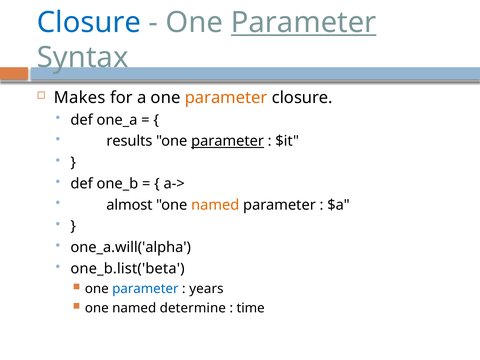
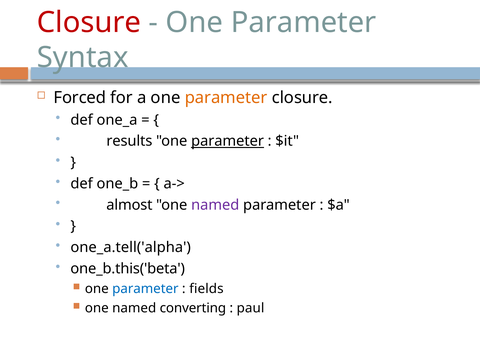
Closure at (89, 22) colour: blue -> red
Parameter at (304, 22) underline: present -> none
Makes: Makes -> Forced
named at (215, 205) colour: orange -> purple
one_a.will('alpha: one_a.will('alpha -> one_a.tell('alpha
one_b.list('beta: one_b.list('beta -> one_b.this('beta
years: years -> fields
determine: determine -> converting
time: time -> paul
